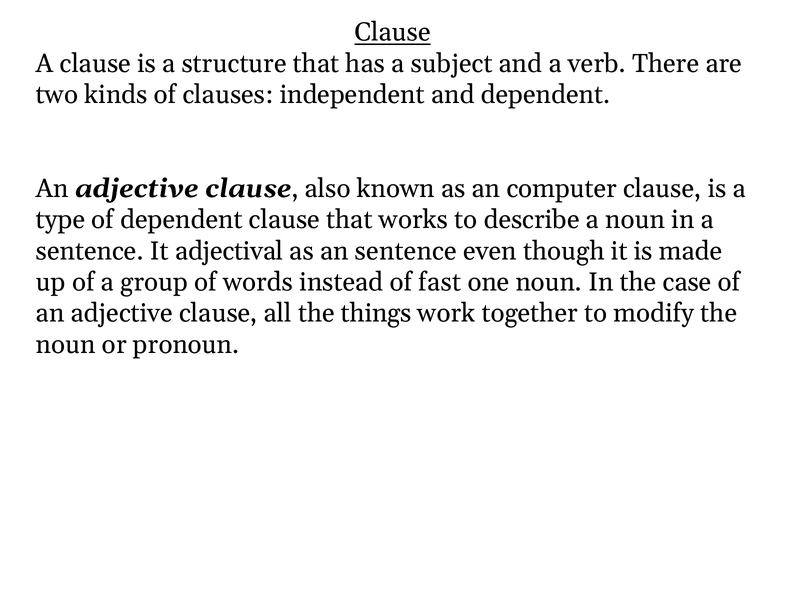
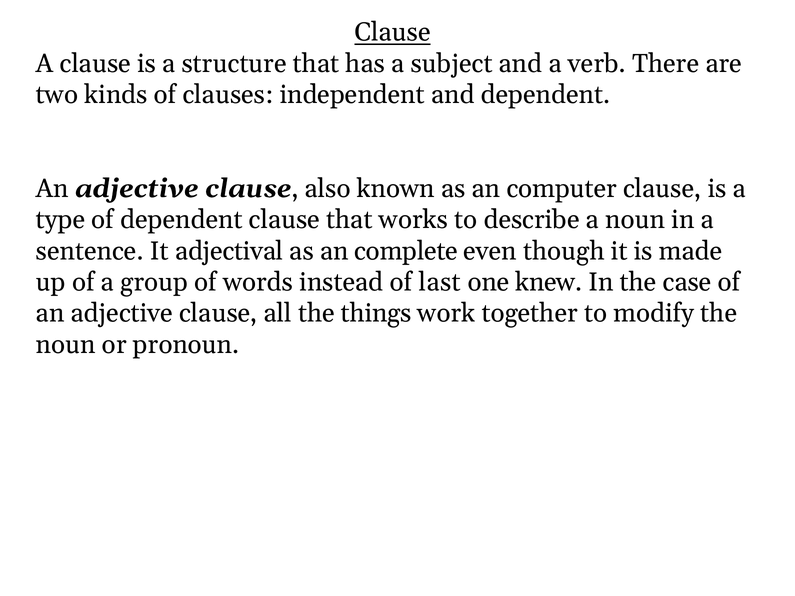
an sentence: sentence -> complete
fast: fast -> last
one noun: noun -> knew
